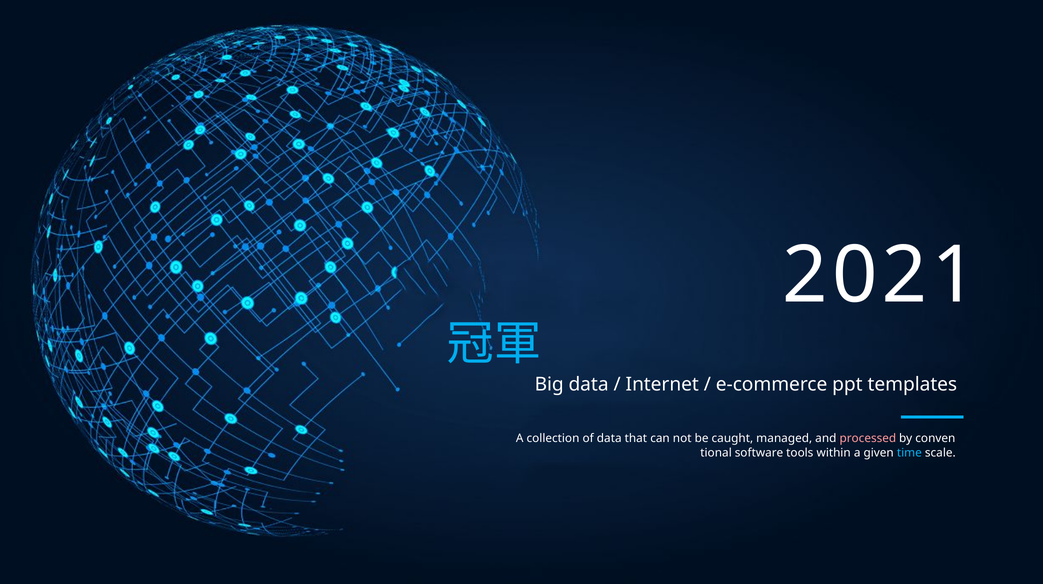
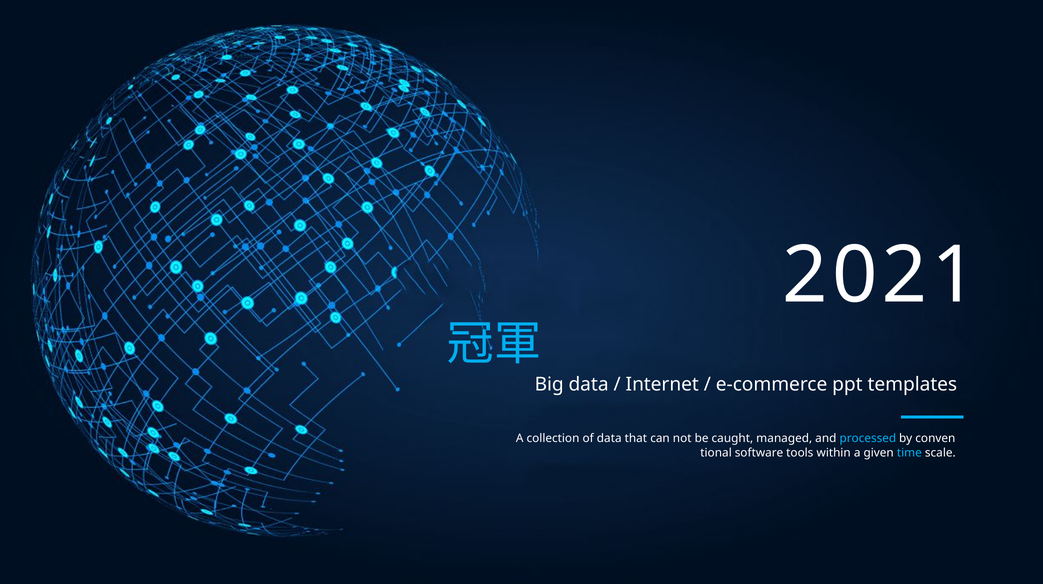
processed colour: pink -> light blue
